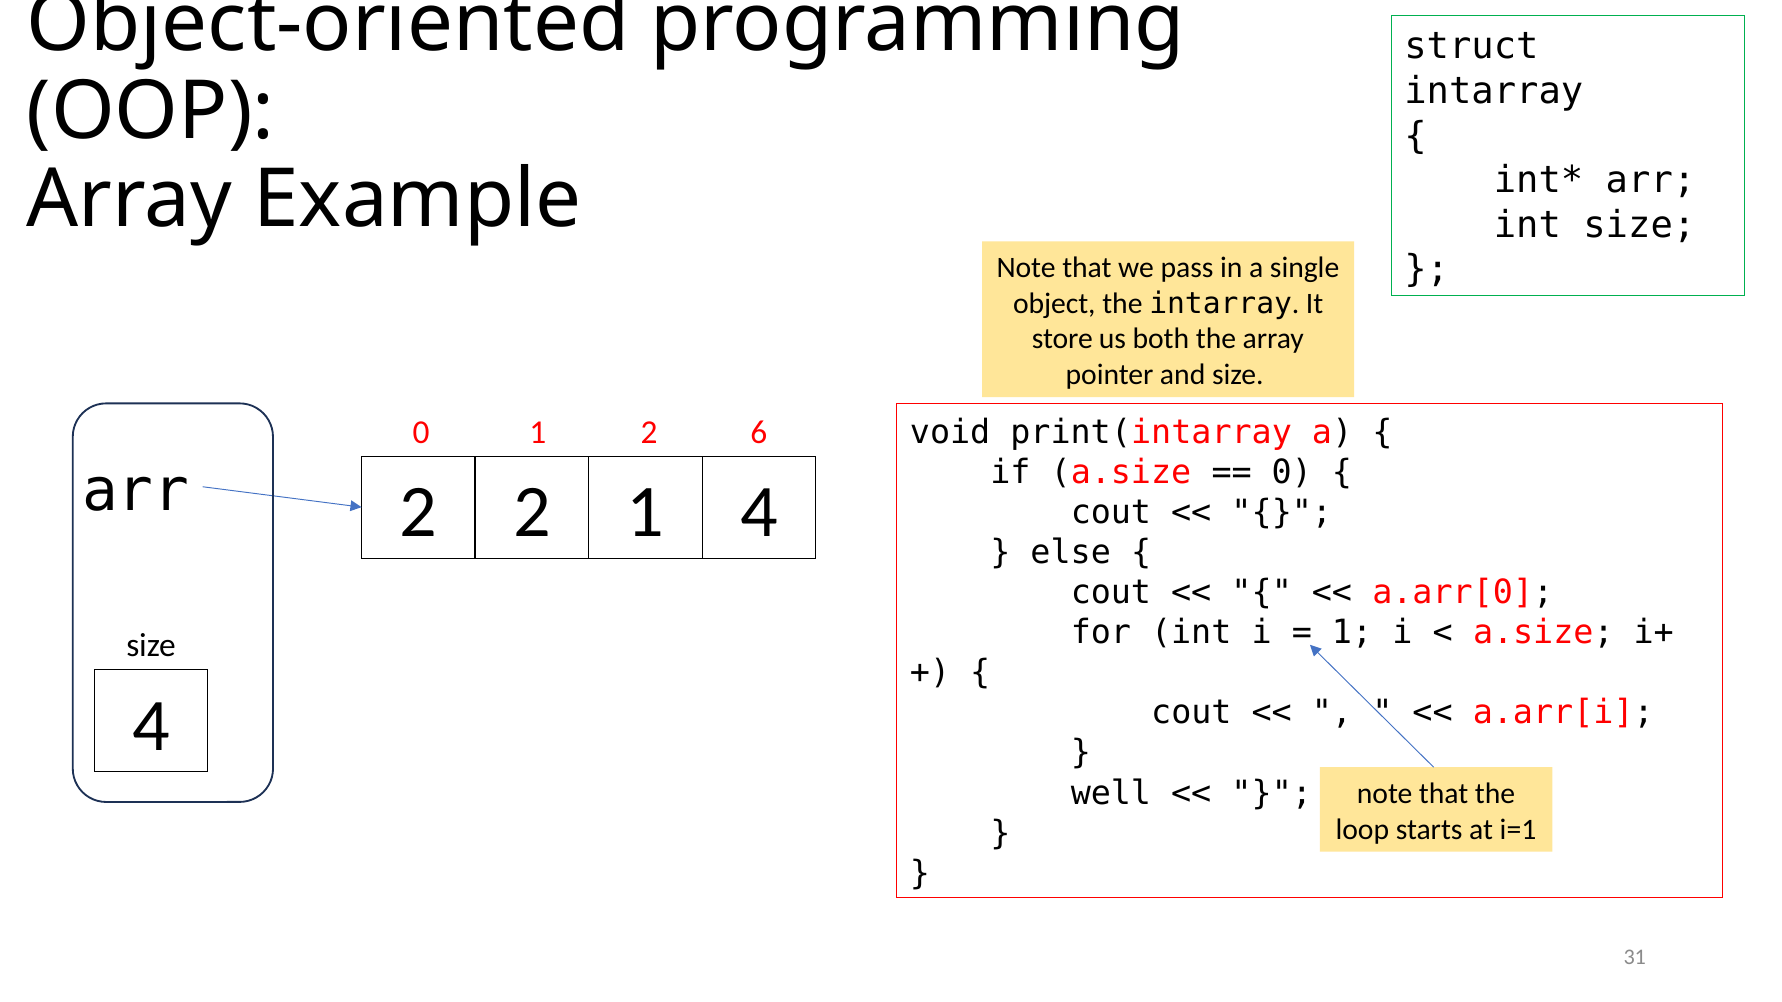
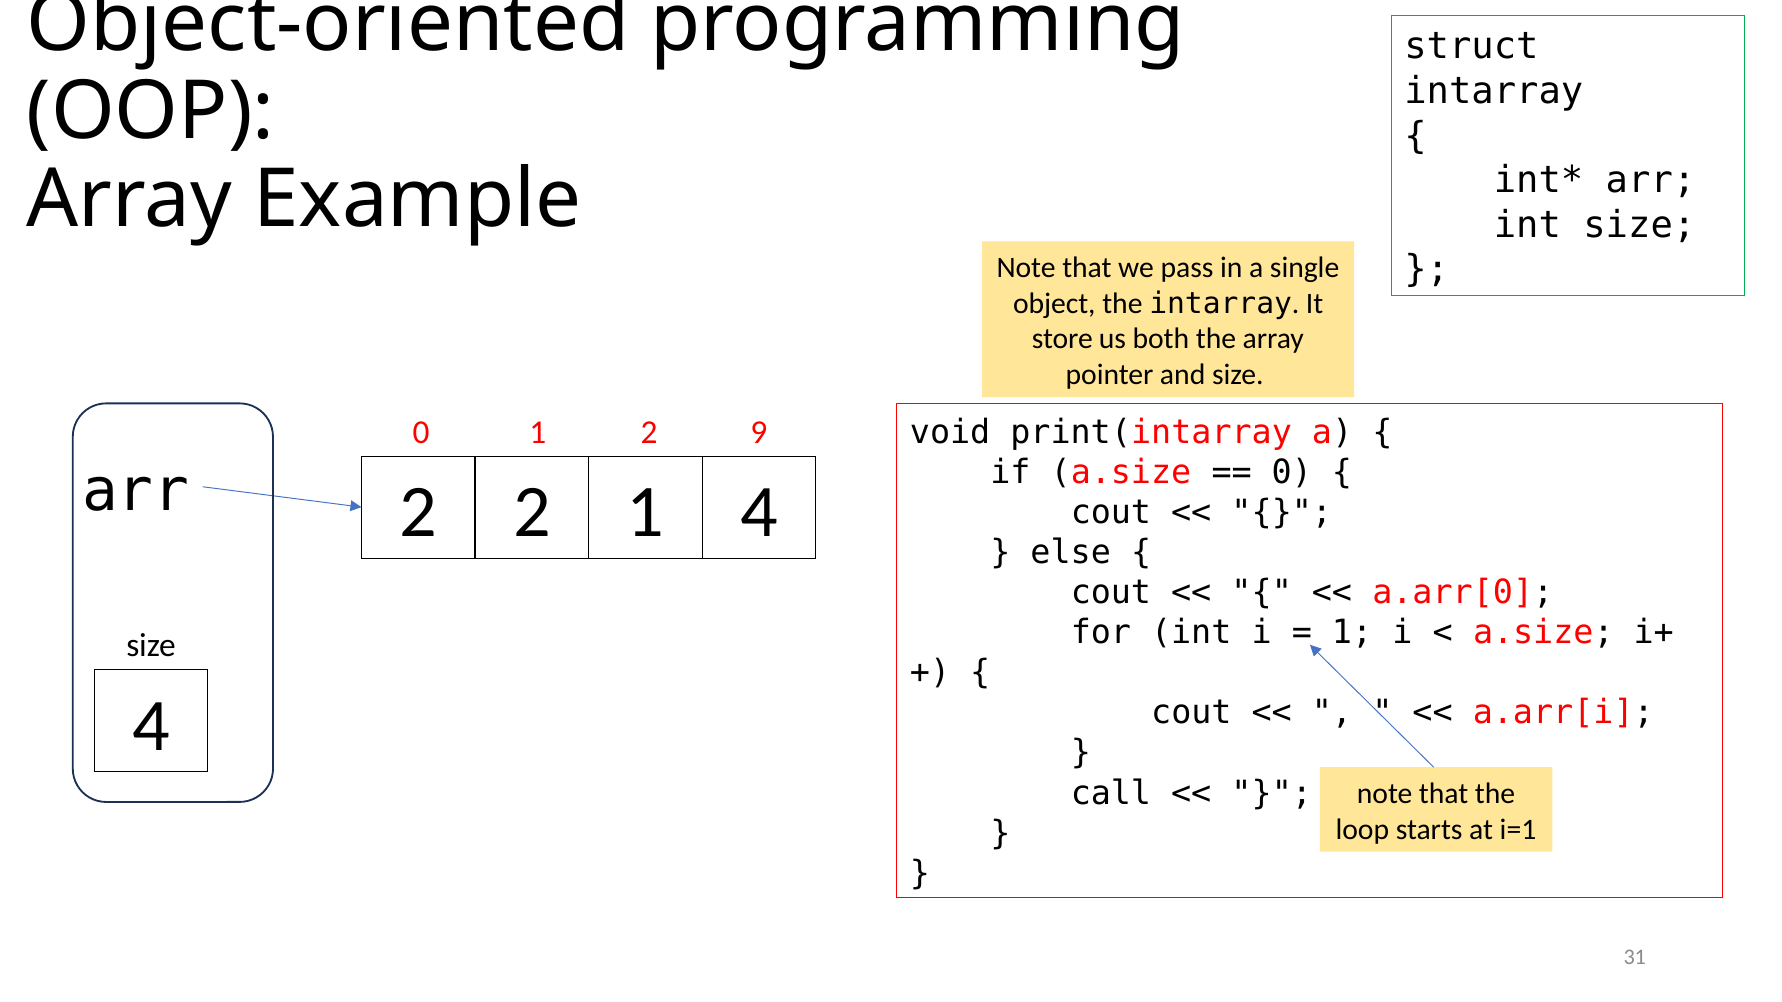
6: 6 -> 9
well: well -> call
